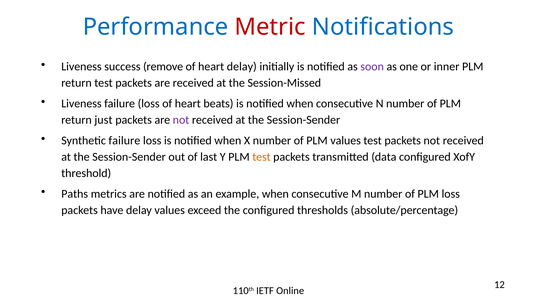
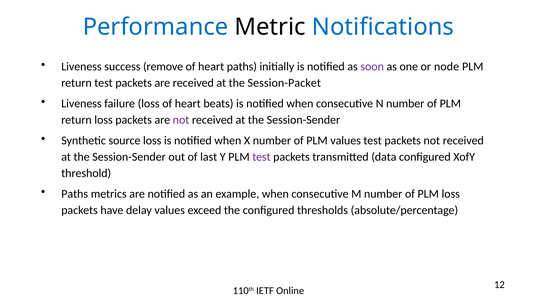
Metric colour: red -> black
heart delay: delay -> paths
inner: inner -> node
Session-Missed: Session-Missed -> Session-Packet
return just: just -> loss
Synthetic failure: failure -> source
test at (261, 157) colour: orange -> purple
